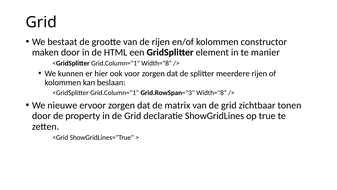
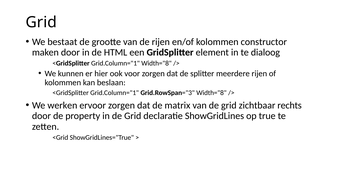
manier: manier -> dialoog
nieuwe: nieuwe -> werken
tonen: tonen -> rechts
